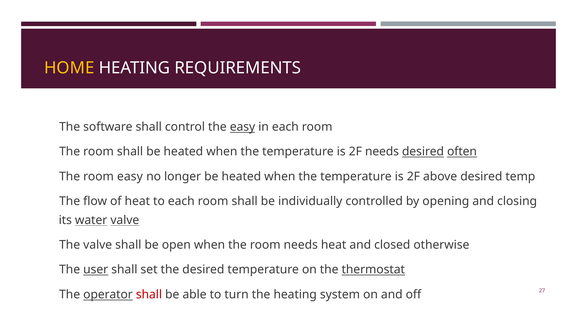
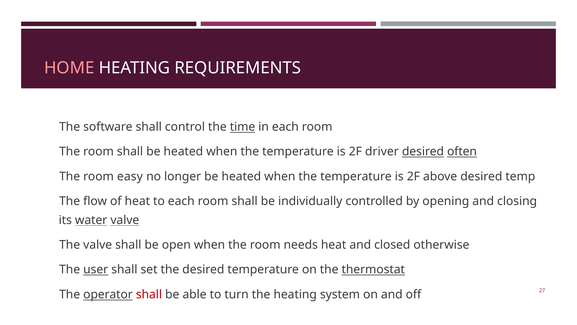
HOME colour: yellow -> pink
the easy: easy -> time
2F needs: needs -> driver
